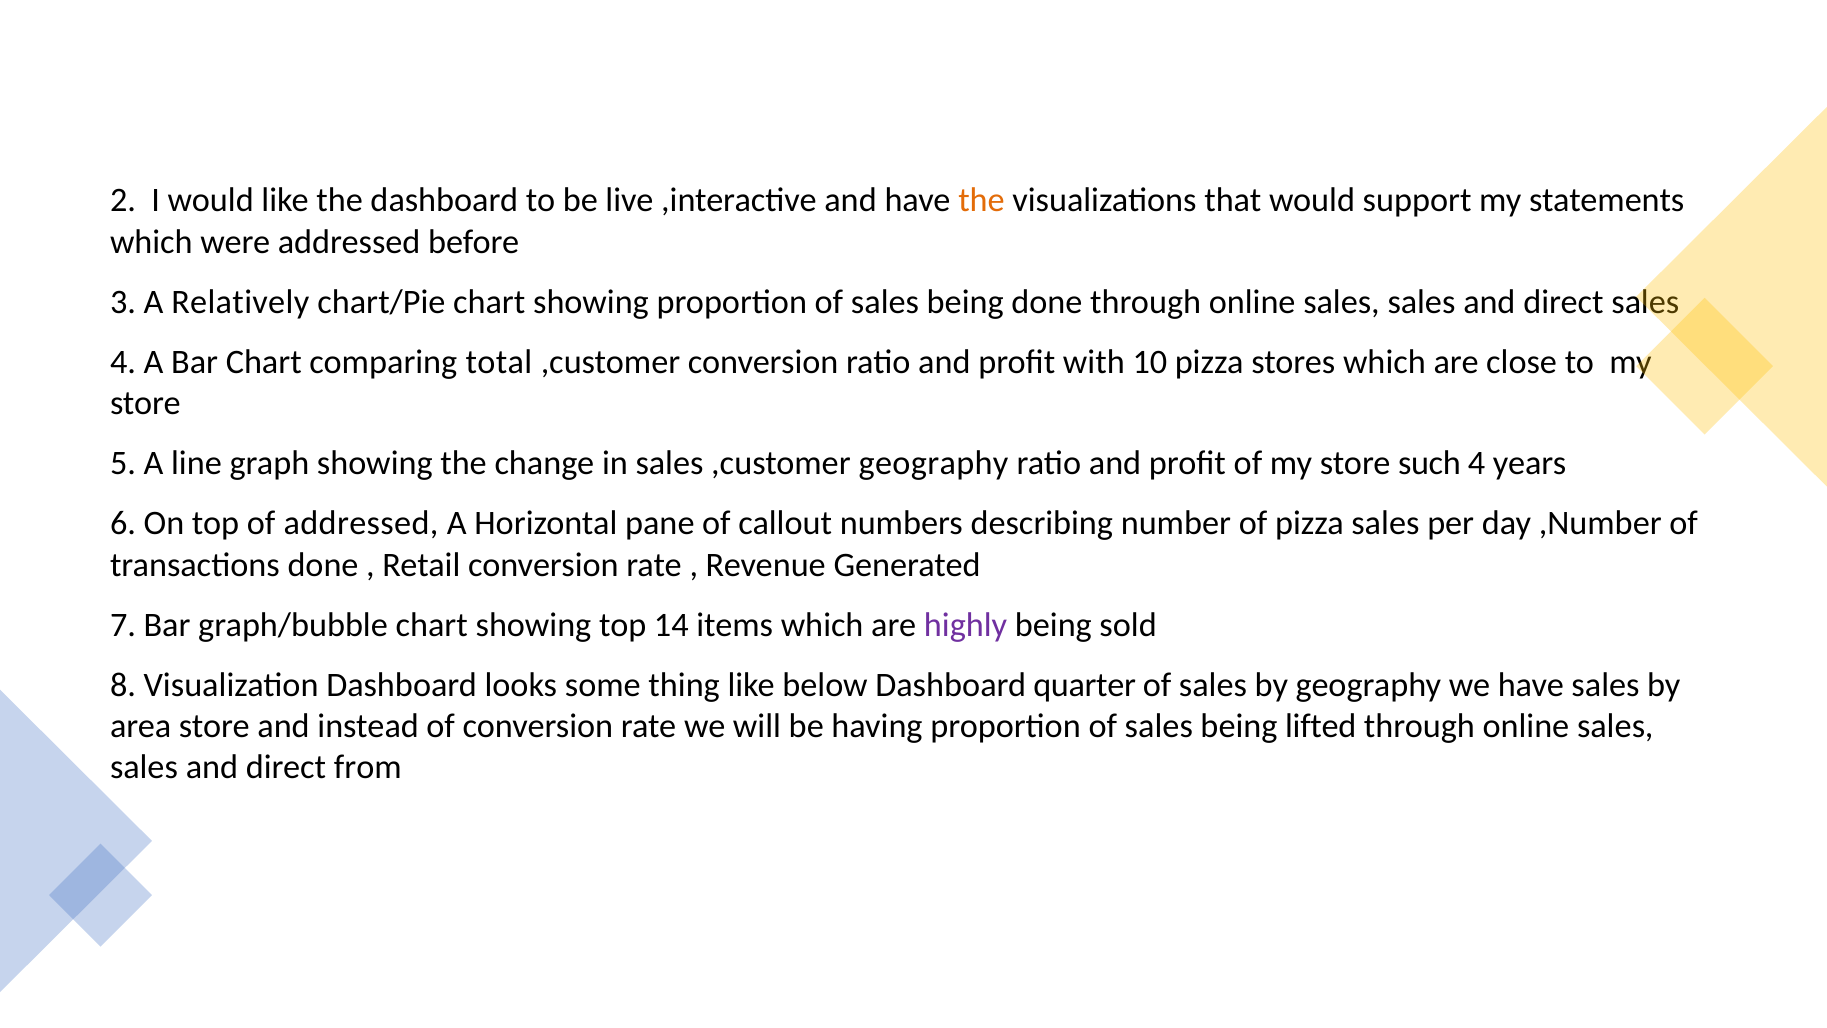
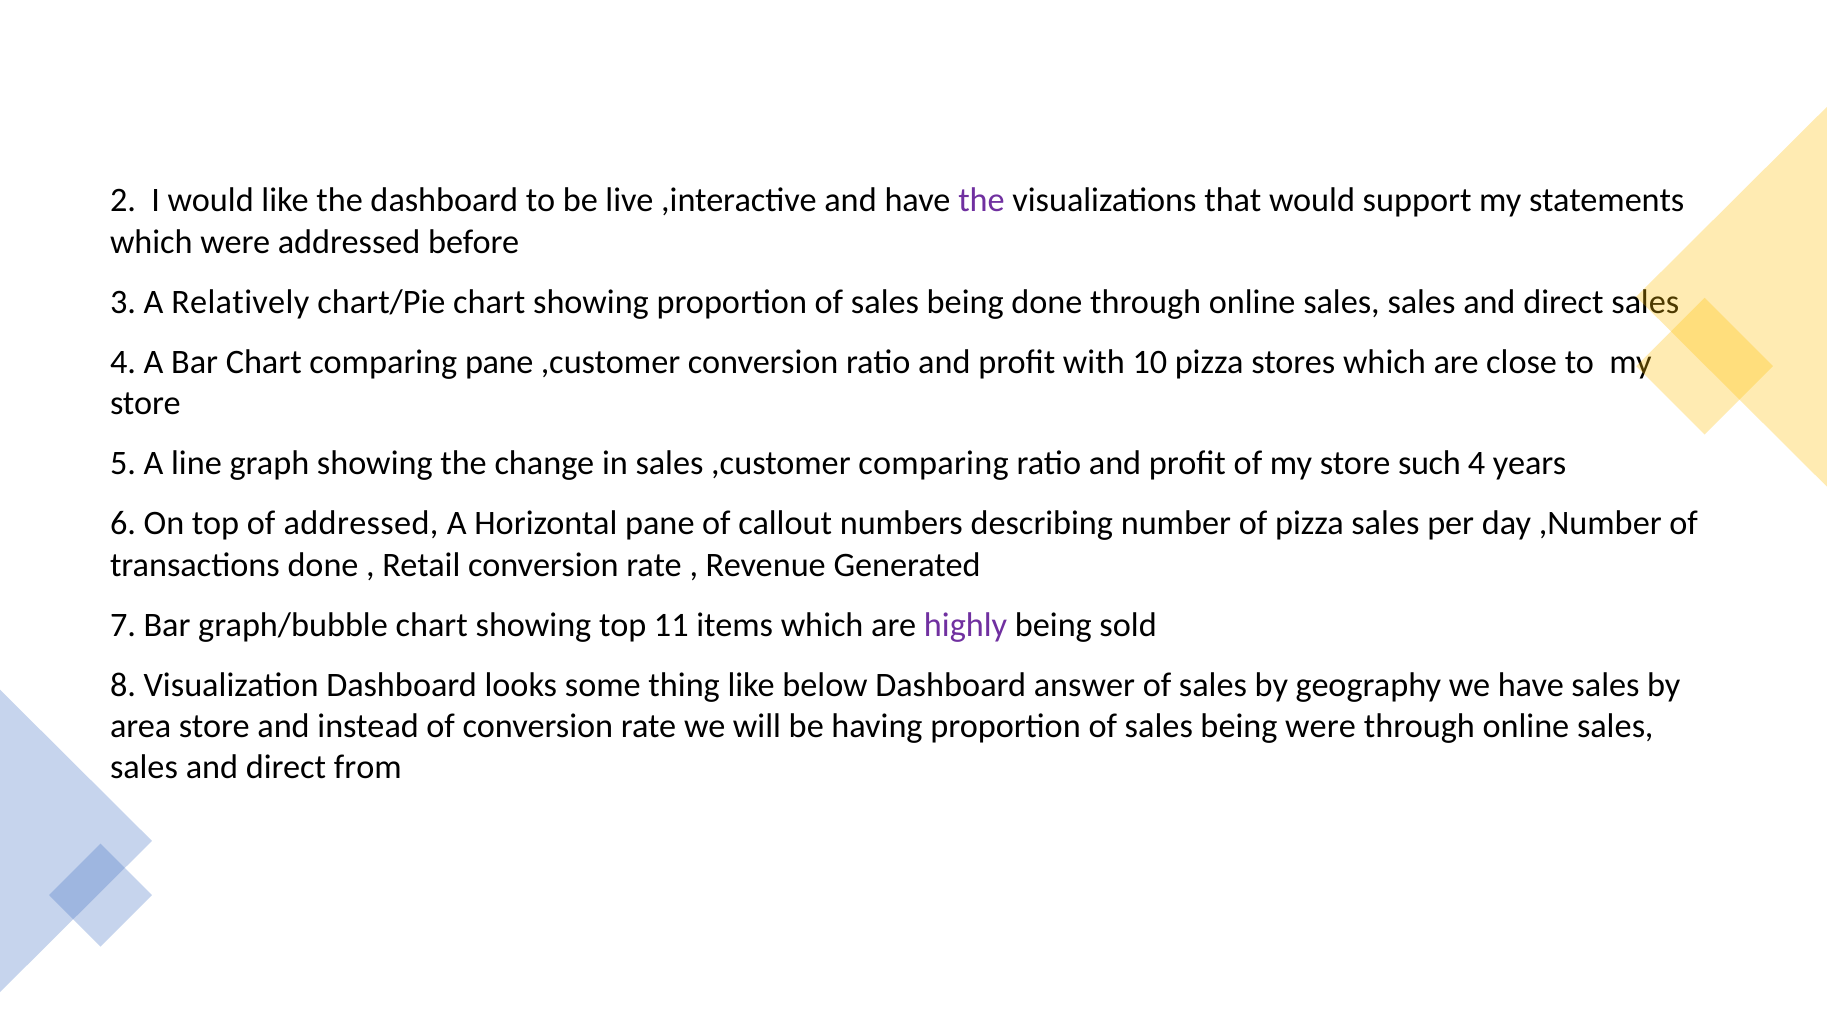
the at (981, 201) colour: orange -> purple
comparing total: total -> pane
,customer geography: geography -> comparing
14: 14 -> 11
quarter: quarter -> answer
being lifted: lifted -> were
